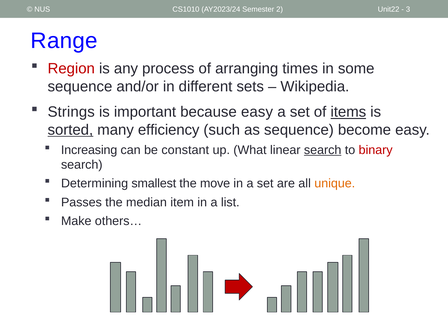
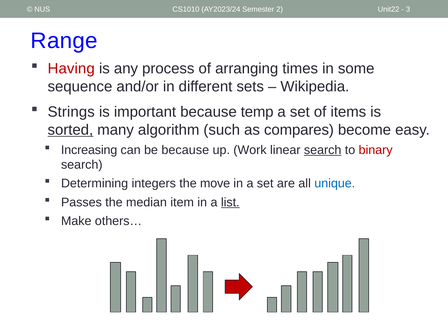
Region: Region -> Having
because easy: easy -> temp
items underline: present -> none
efficiency: efficiency -> algorithm
as sequence: sequence -> compares
be constant: constant -> because
What: What -> Work
smallest: smallest -> integers
unique colour: orange -> blue
list underline: none -> present
